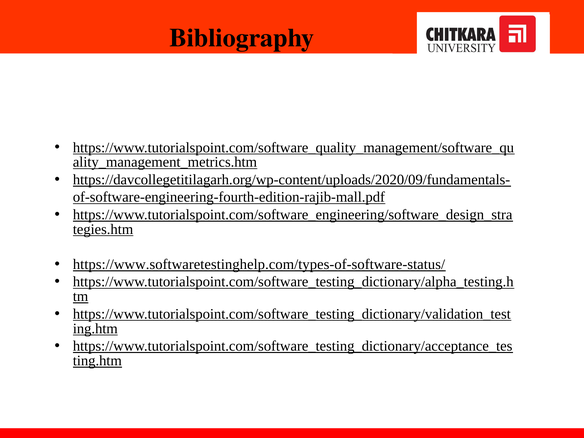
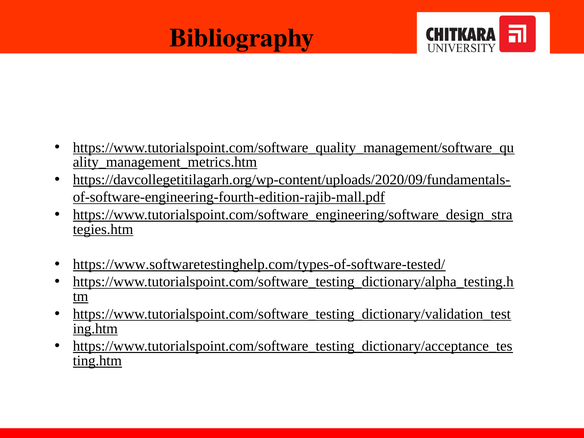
https://www.softwaretestinghelp.com/types-of-software-status/: https://www.softwaretestinghelp.com/types-of-software-status/ -> https://www.softwaretestinghelp.com/types-of-software-tested/
